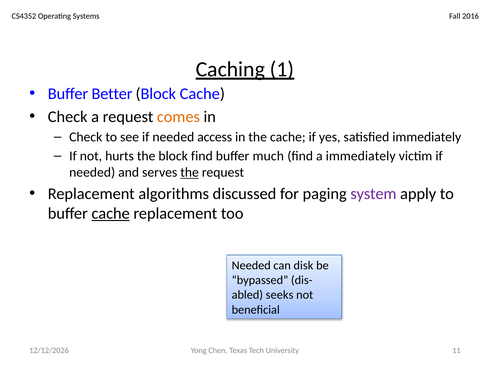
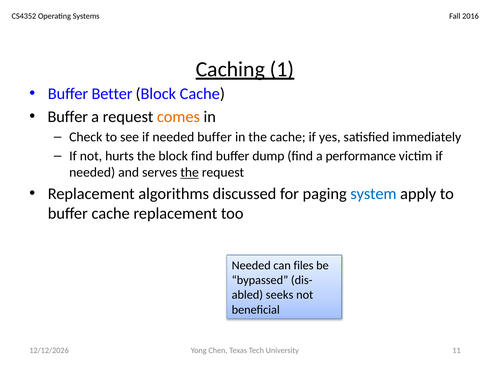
Check at (68, 117): Check -> Buffer
needed access: access -> buffer
much: much -> dump
a immediately: immediately -> performance
system colour: purple -> blue
cache at (111, 214) underline: present -> none
disk: disk -> files
